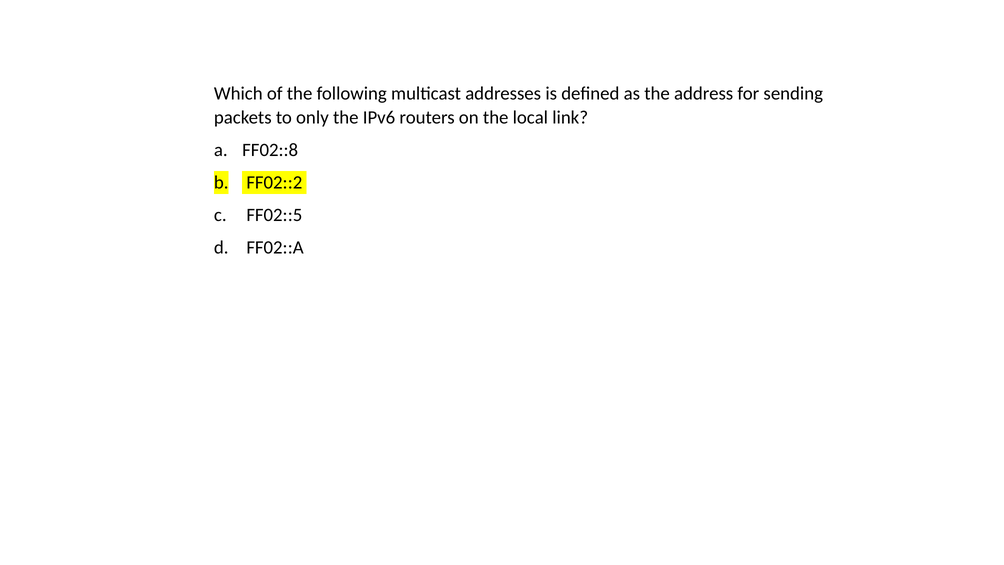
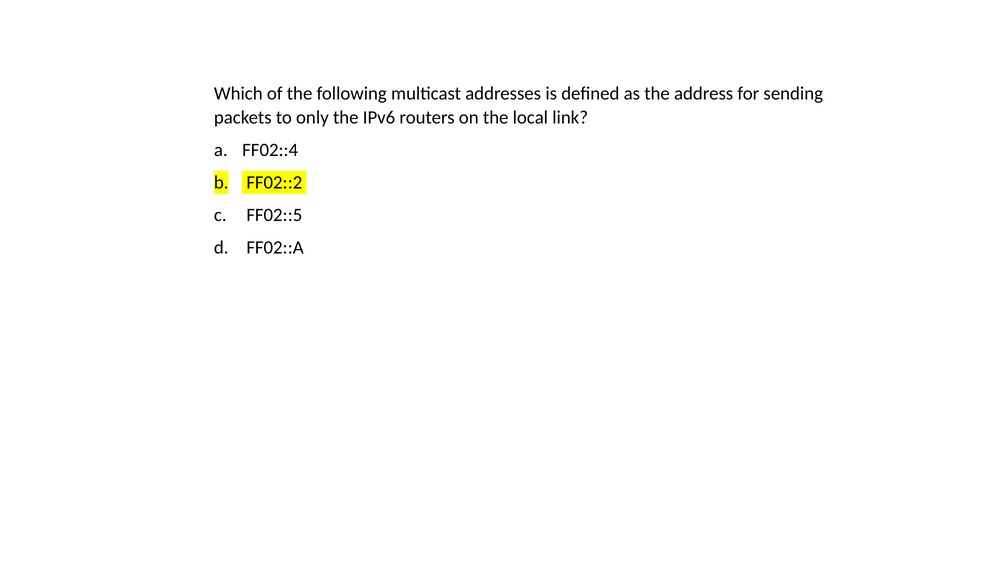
FF02::8: FF02::8 -> FF02::4
